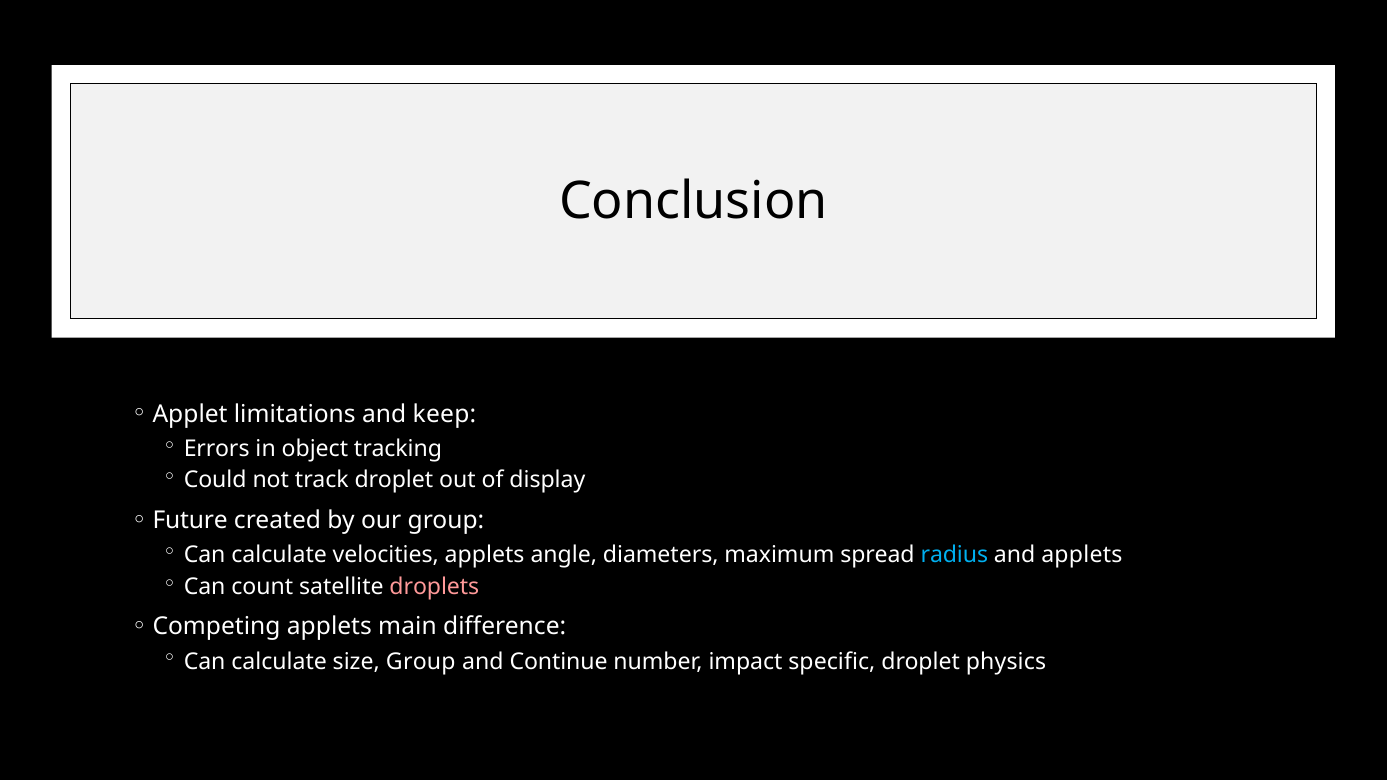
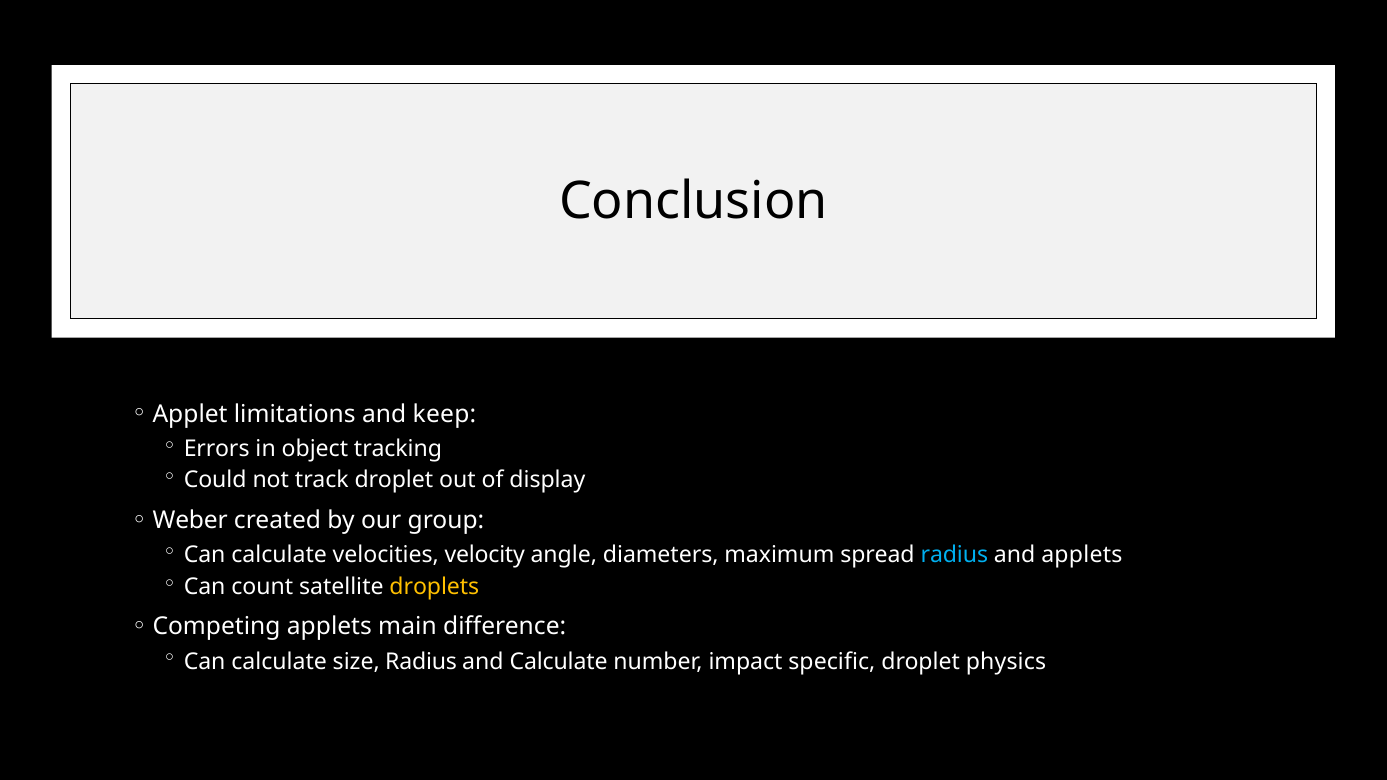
Future: Future -> Weber
velocities applets: applets -> velocity
droplets colour: pink -> yellow
size Group: Group -> Radius
and Continue: Continue -> Calculate
